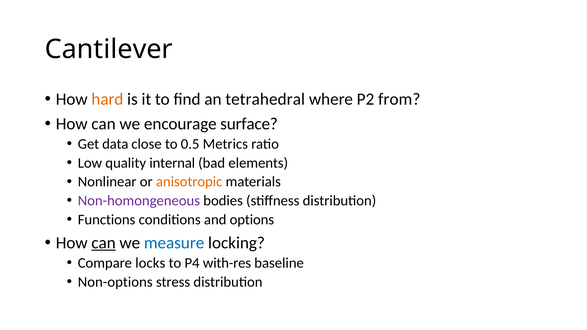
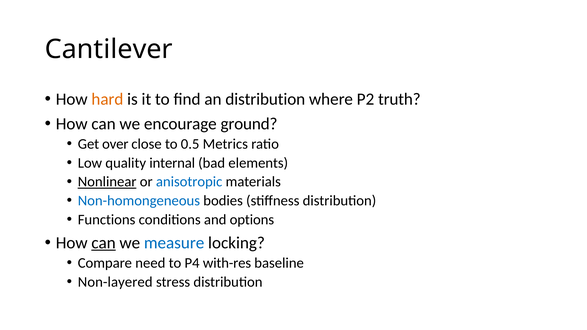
an tetrahedral: tetrahedral -> distribution
from: from -> truth
surface: surface -> ground
data: data -> over
Nonlinear underline: none -> present
anisotropic colour: orange -> blue
Non-homongeneous colour: purple -> blue
locks: locks -> need
Non-options: Non-options -> Non-layered
